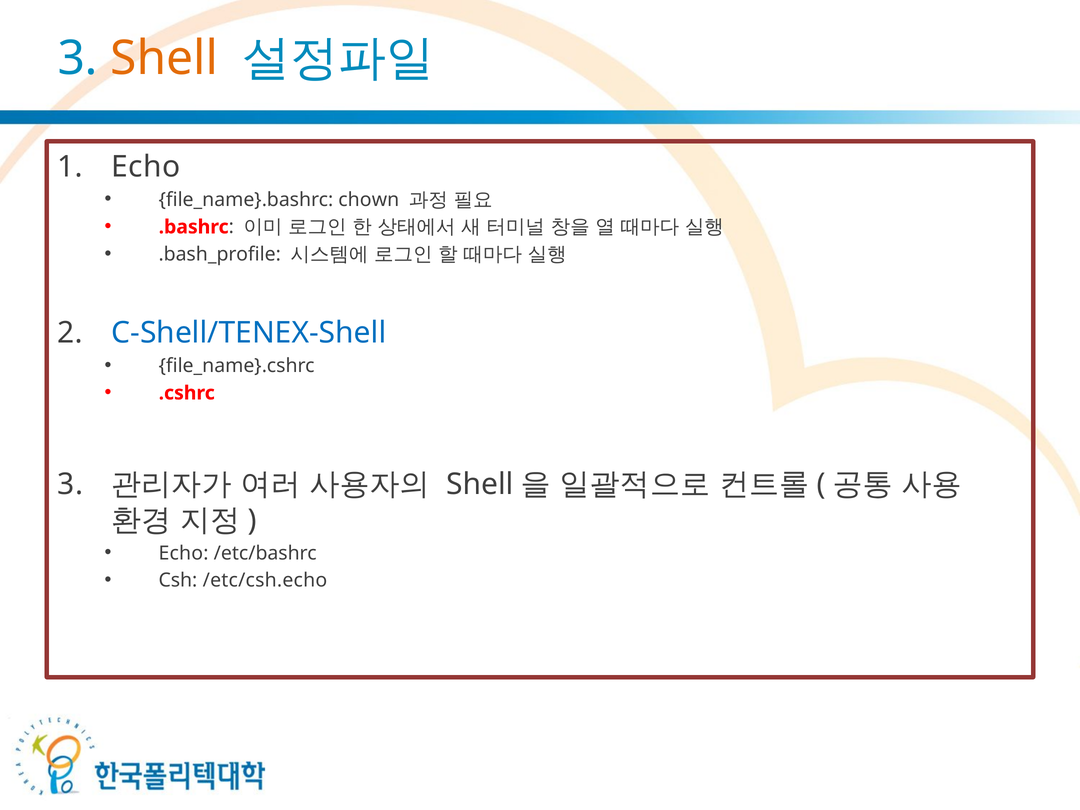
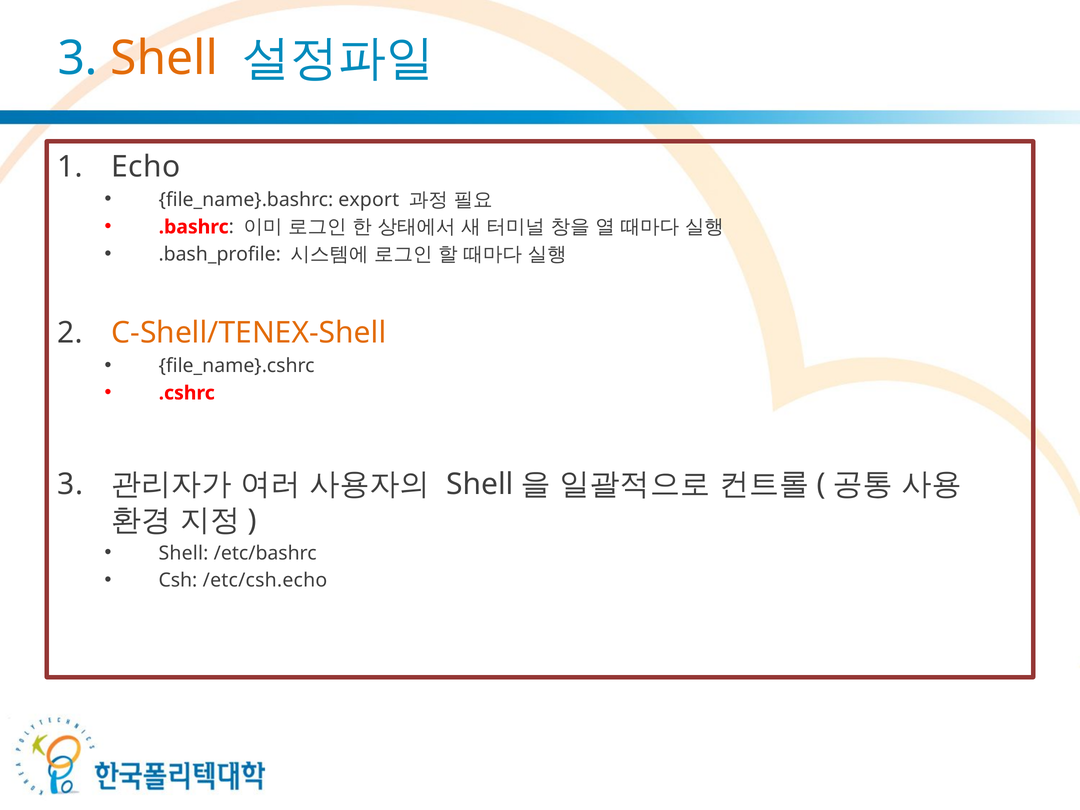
chown: chown -> export
C-Shell/TENEX-Shell colour: blue -> orange
Echo at (184, 553): Echo -> Shell
